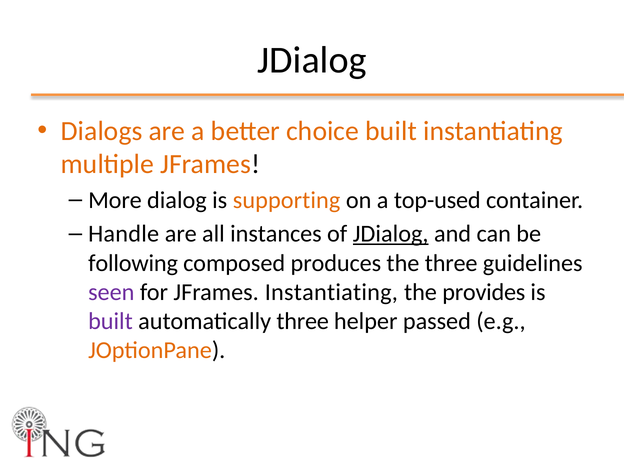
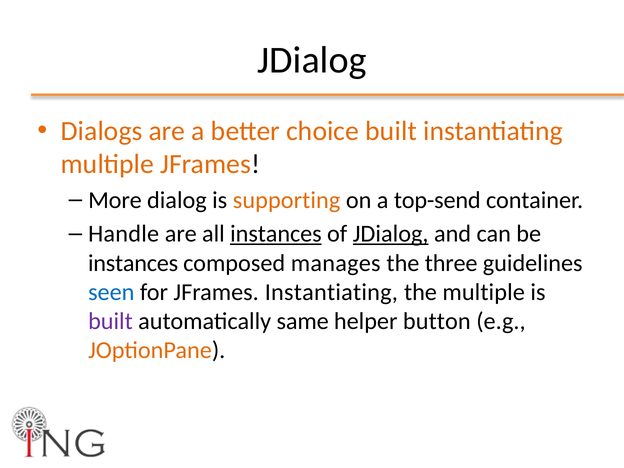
top-used: top-used -> top-send
instances at (276, 234) underline: none -> present
following at (133, 263): following -> instances
produces: produces -> manages
seen colour: purple -> blue
the provides: provides -> multiple
automatically three: three -> same
passed: passed -> button
